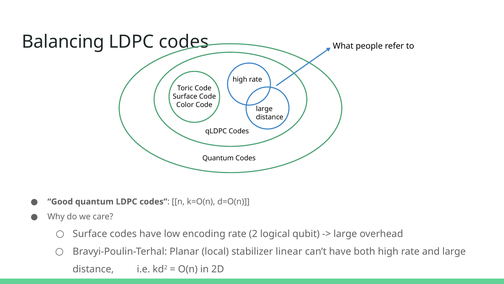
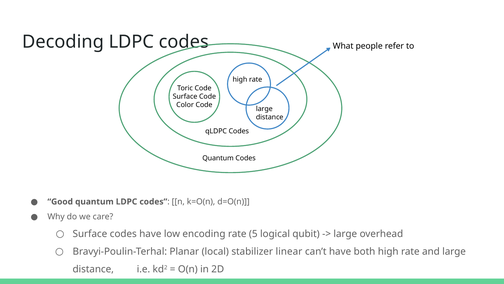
Balancing: Balancing -> Decoding
2: 2 -> 5
